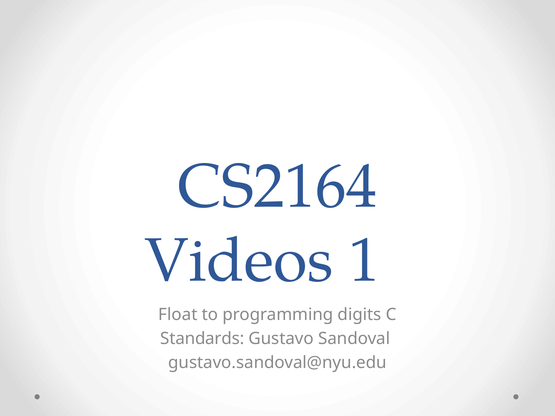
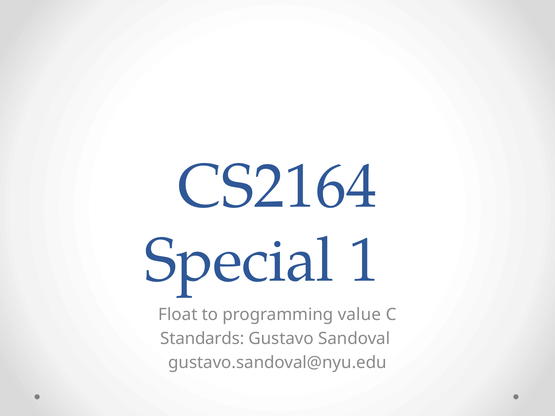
Videos: Videos -> Special
digits: digits -> value
